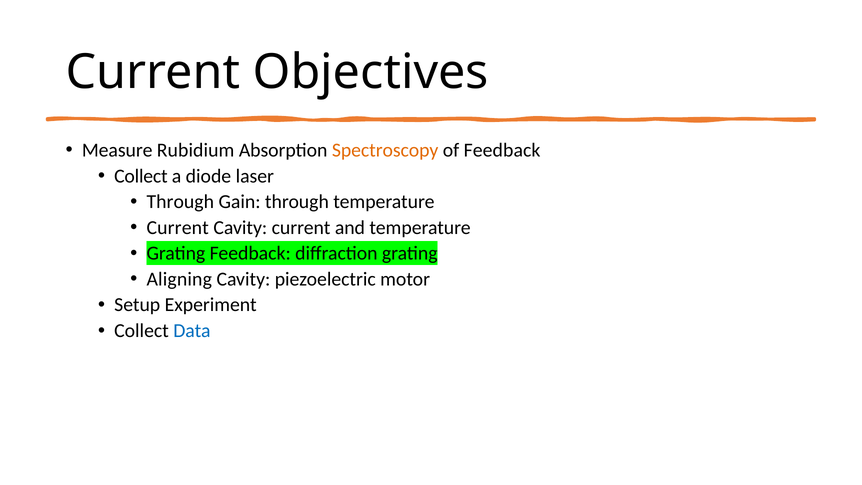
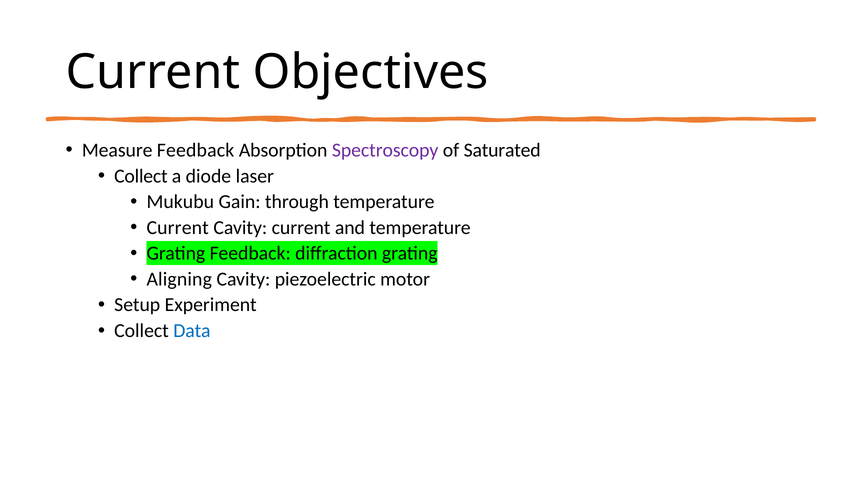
Measure Rubidium: Rubidium -> Feedback
Spectroscopy colour: orange -> purple
of Feedback: Feedback -> Saturated
Through at (180, 202): Through -> Mukubu
